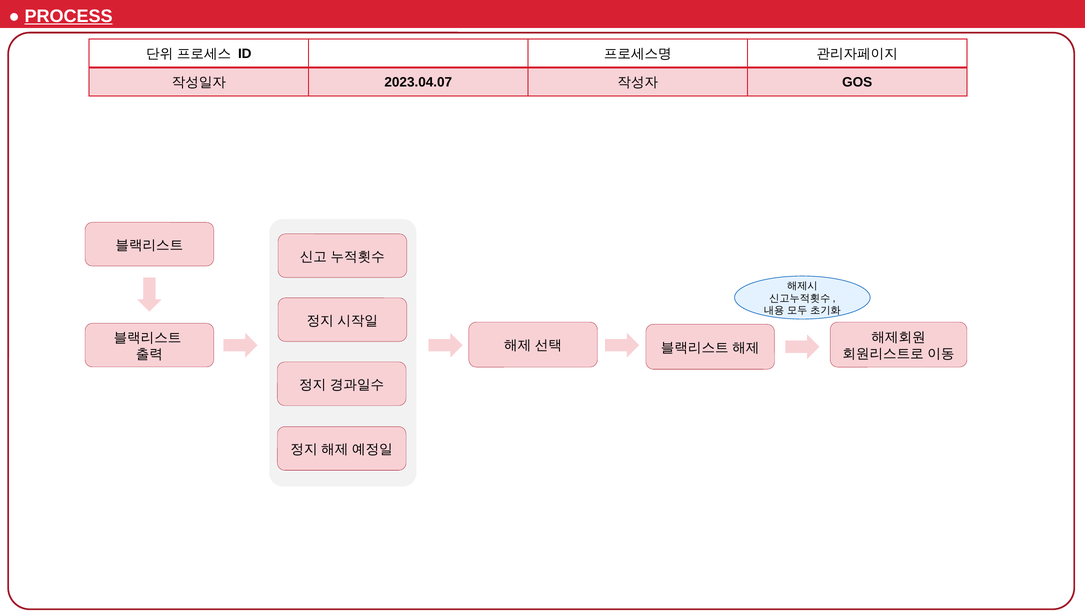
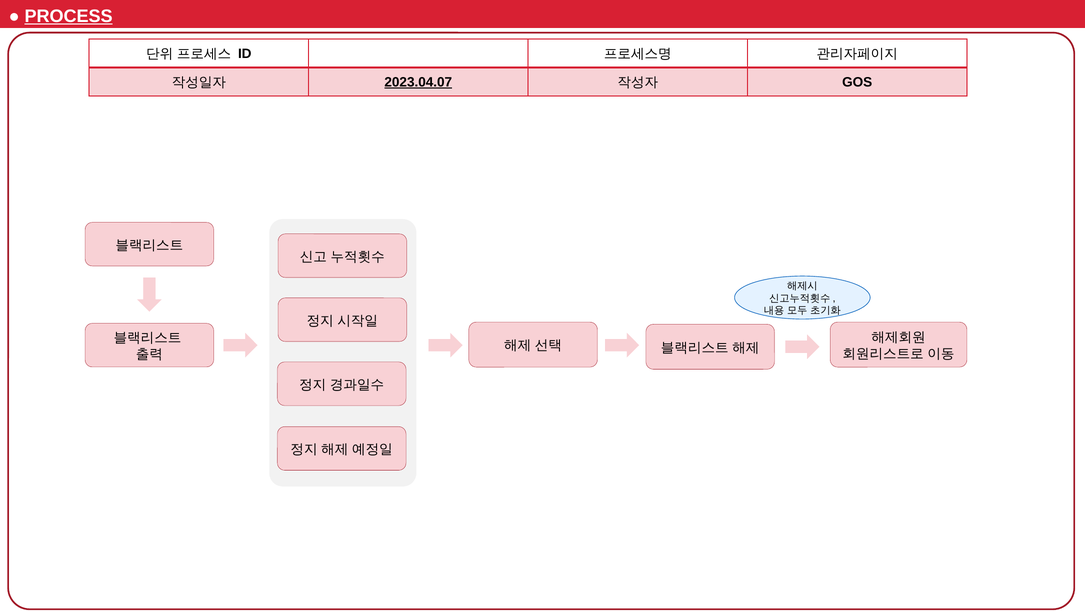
2023.04.07 underline: none -> present
